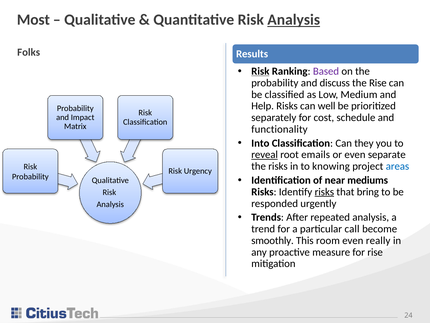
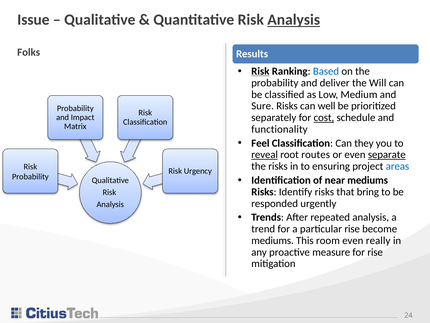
Most: Most -> Issue
Based colour: purple -> blue
discuss: discuss -> deliver
the Rise: Rise -> Will
Help: Help -> Sure
cost underline: none -> present
Into: Into -> Feel
emails: emails -> routes
separate underline: none -> present
knowing: knowing -> ensuring
risks at (324, 192) underline: present -> none
particular call: call -> rise
smoothly at (273, 240): smoothly -> mediums
